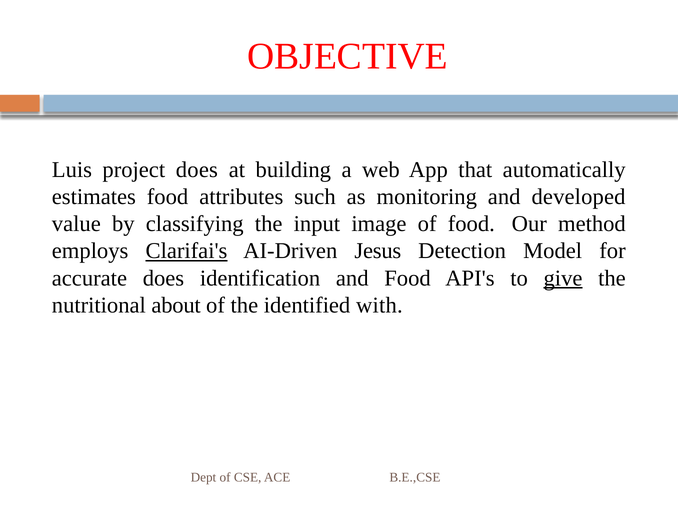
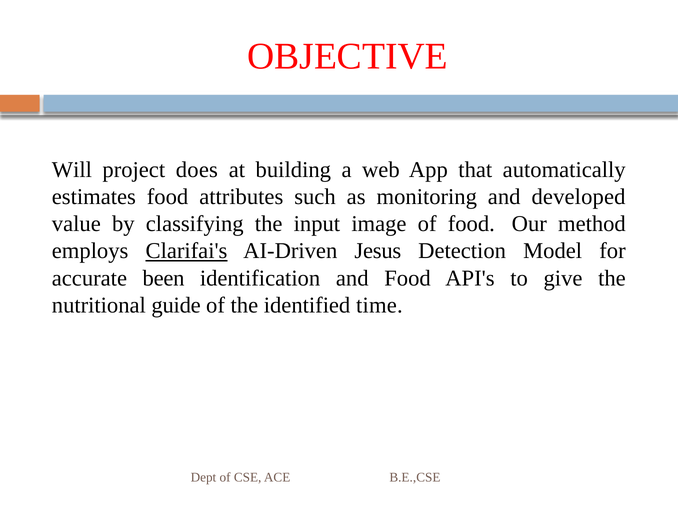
Luis: Luis -> Will
accurate does: does -> been
give underline: present -> none
about: about -> guide
with: with -> time
